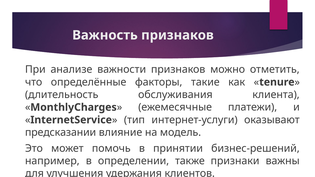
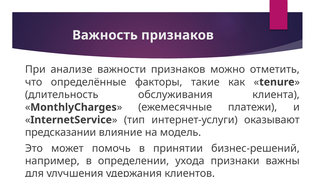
также: также -> ухода
